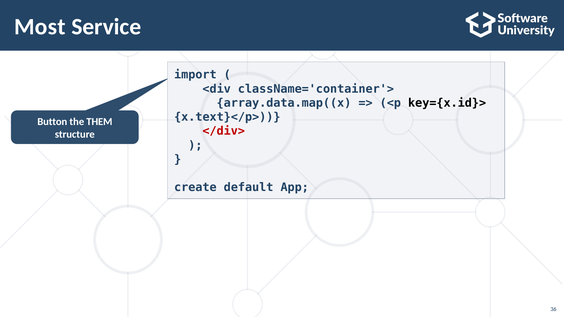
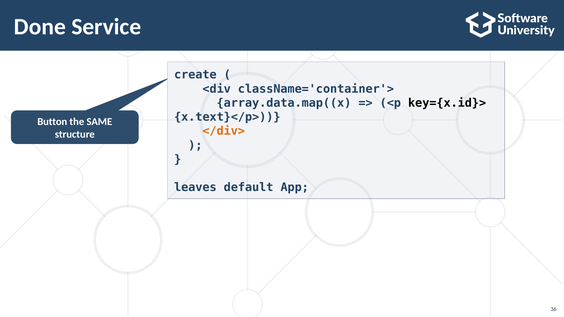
Most: Most -> Done
import: import -> create
THEM: THEM -> SAME
</div> colour: red -> orange
create: create -> leaves
